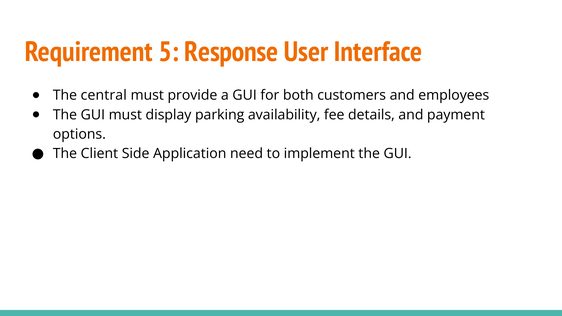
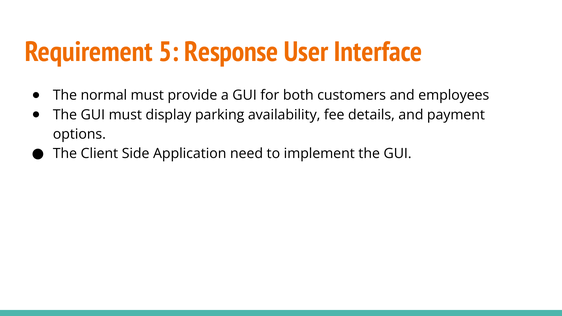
central: central -> normal
